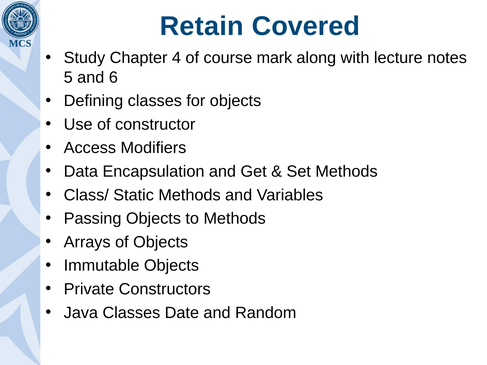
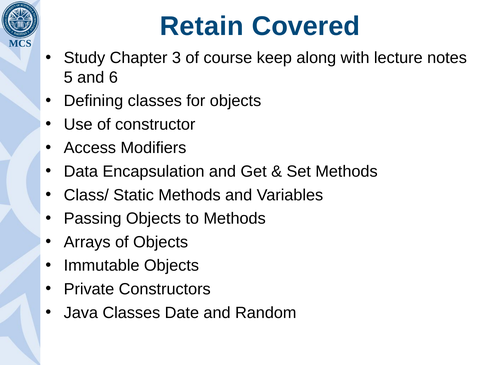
4: 4 -> 3
mark: mark -> keep
